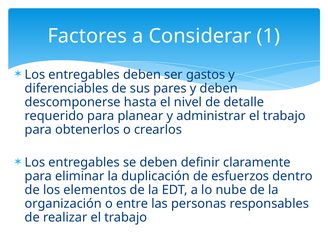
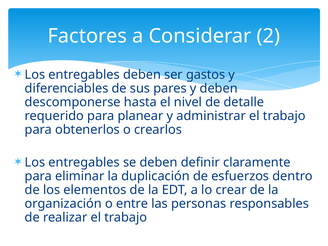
1: 1 -> 2
nube: nube -> crear
